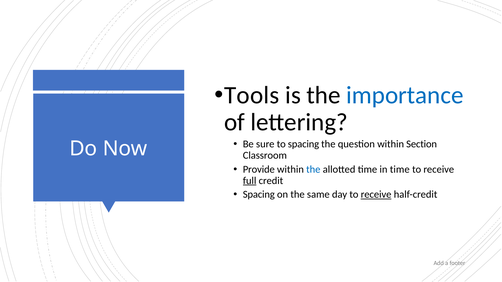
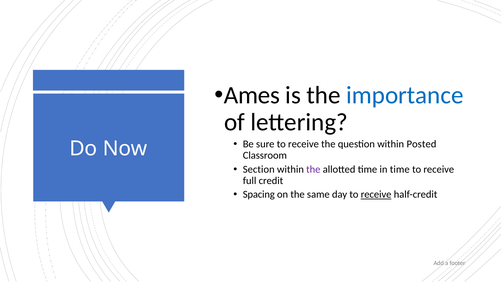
Tools: Tools -> Ames
sure to spacing: spacing -> receive
Section: Section -> Posted
Provide: Provide -> Section
the at (313, 170) colour: blue -> purple
full underline: present -> none
